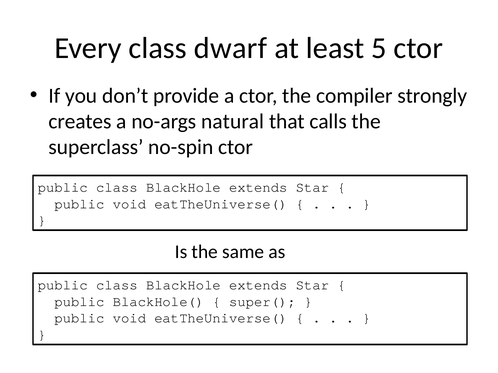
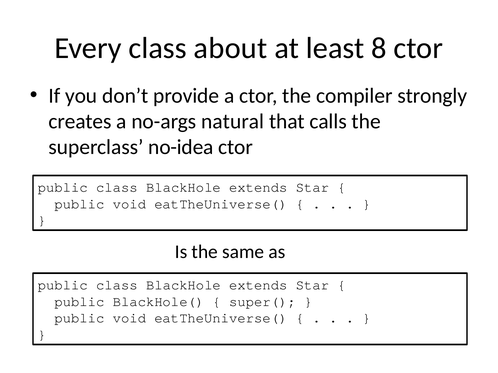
dwarf: dwarf -> about
5: 5 -> 8
no-spin: no-spin -> no-idea
